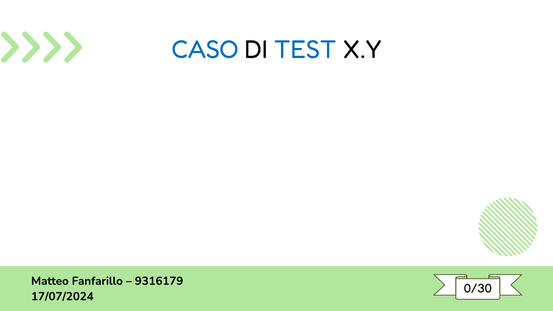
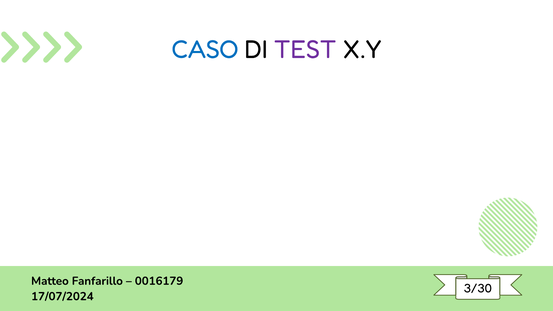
TEST colour: blue -> purple
9316179: 9316179 -> 0016179
0/30: 0/30 -> 3/30
